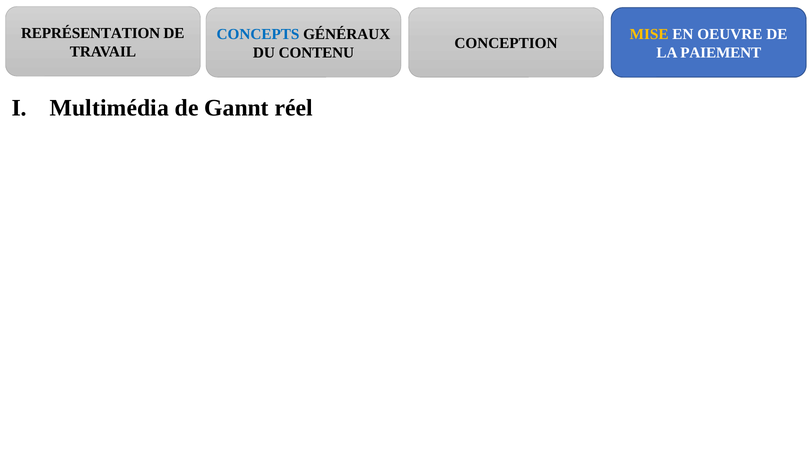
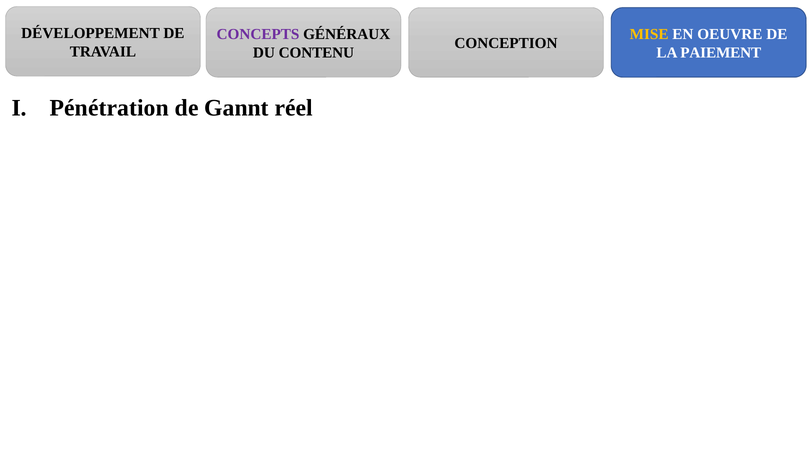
REPRÉSENTATION: REPRÉSENTATION -> DÉVELOPPEMENT
CONCEPTS colour: blue -> purple
Multimédia: Multimédia -> Pénétration
